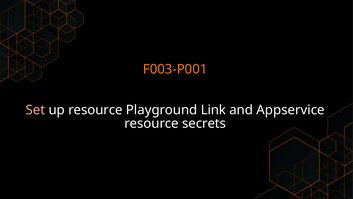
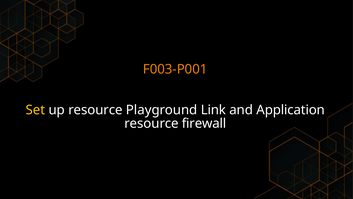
Set colour: pink -> yellow
Appservice: Appservice -> Application
secrets: secrets -> firewall
